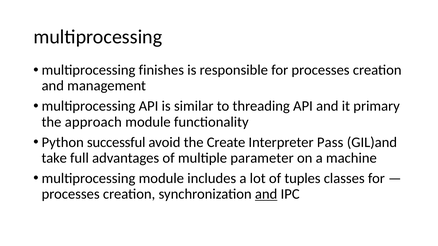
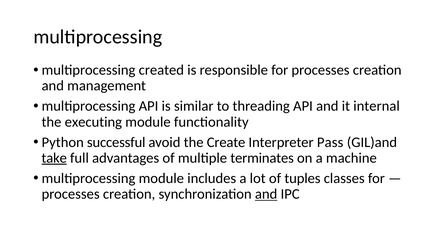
finishes: finishes -> created
primary: primary -> internal
approach: approach -> executing
take underline: none -> present
parameter: parameter -> terminates
